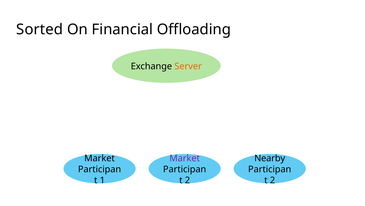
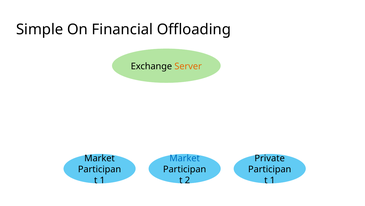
Sorted: Sorted -> Simple
Market at (185, 158) colour: purple -> blue
Nearby: Nearby -> Private
2 at (273, 180): 2 -> 1
